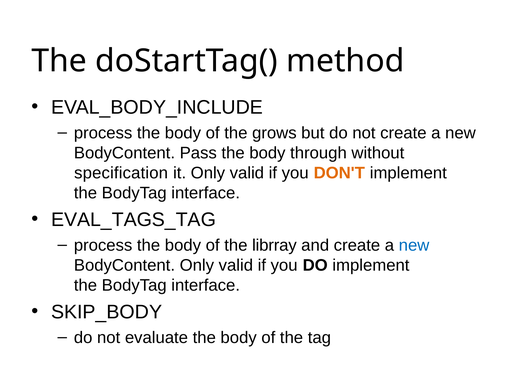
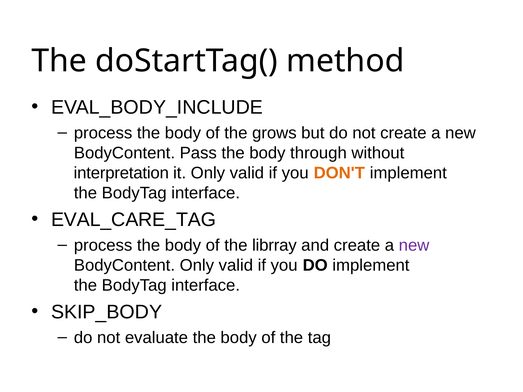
specification: specification -> interpretation
EVAL_TAGS_TAG: EVAL_TAGS_TAG -> EVAL_CARE_TAG
new at (414, 245) colour: blue -> purple
